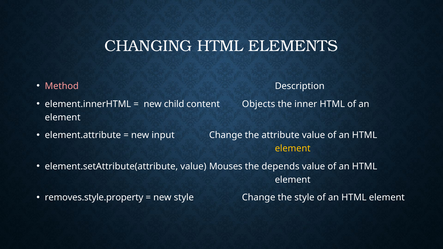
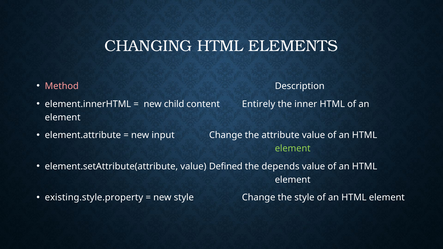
Objects: Objects -> Entirely
element at (293, 149) colour: yellow -> light green
Mouses: Mouses -> Defined
removes.style.property: removes.style.property -> existing.style.property
